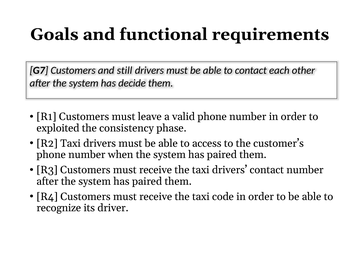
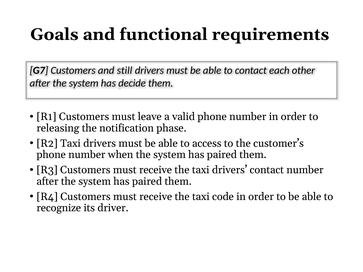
exploited: exploited -> releasing
consistency: consistency -> notification
